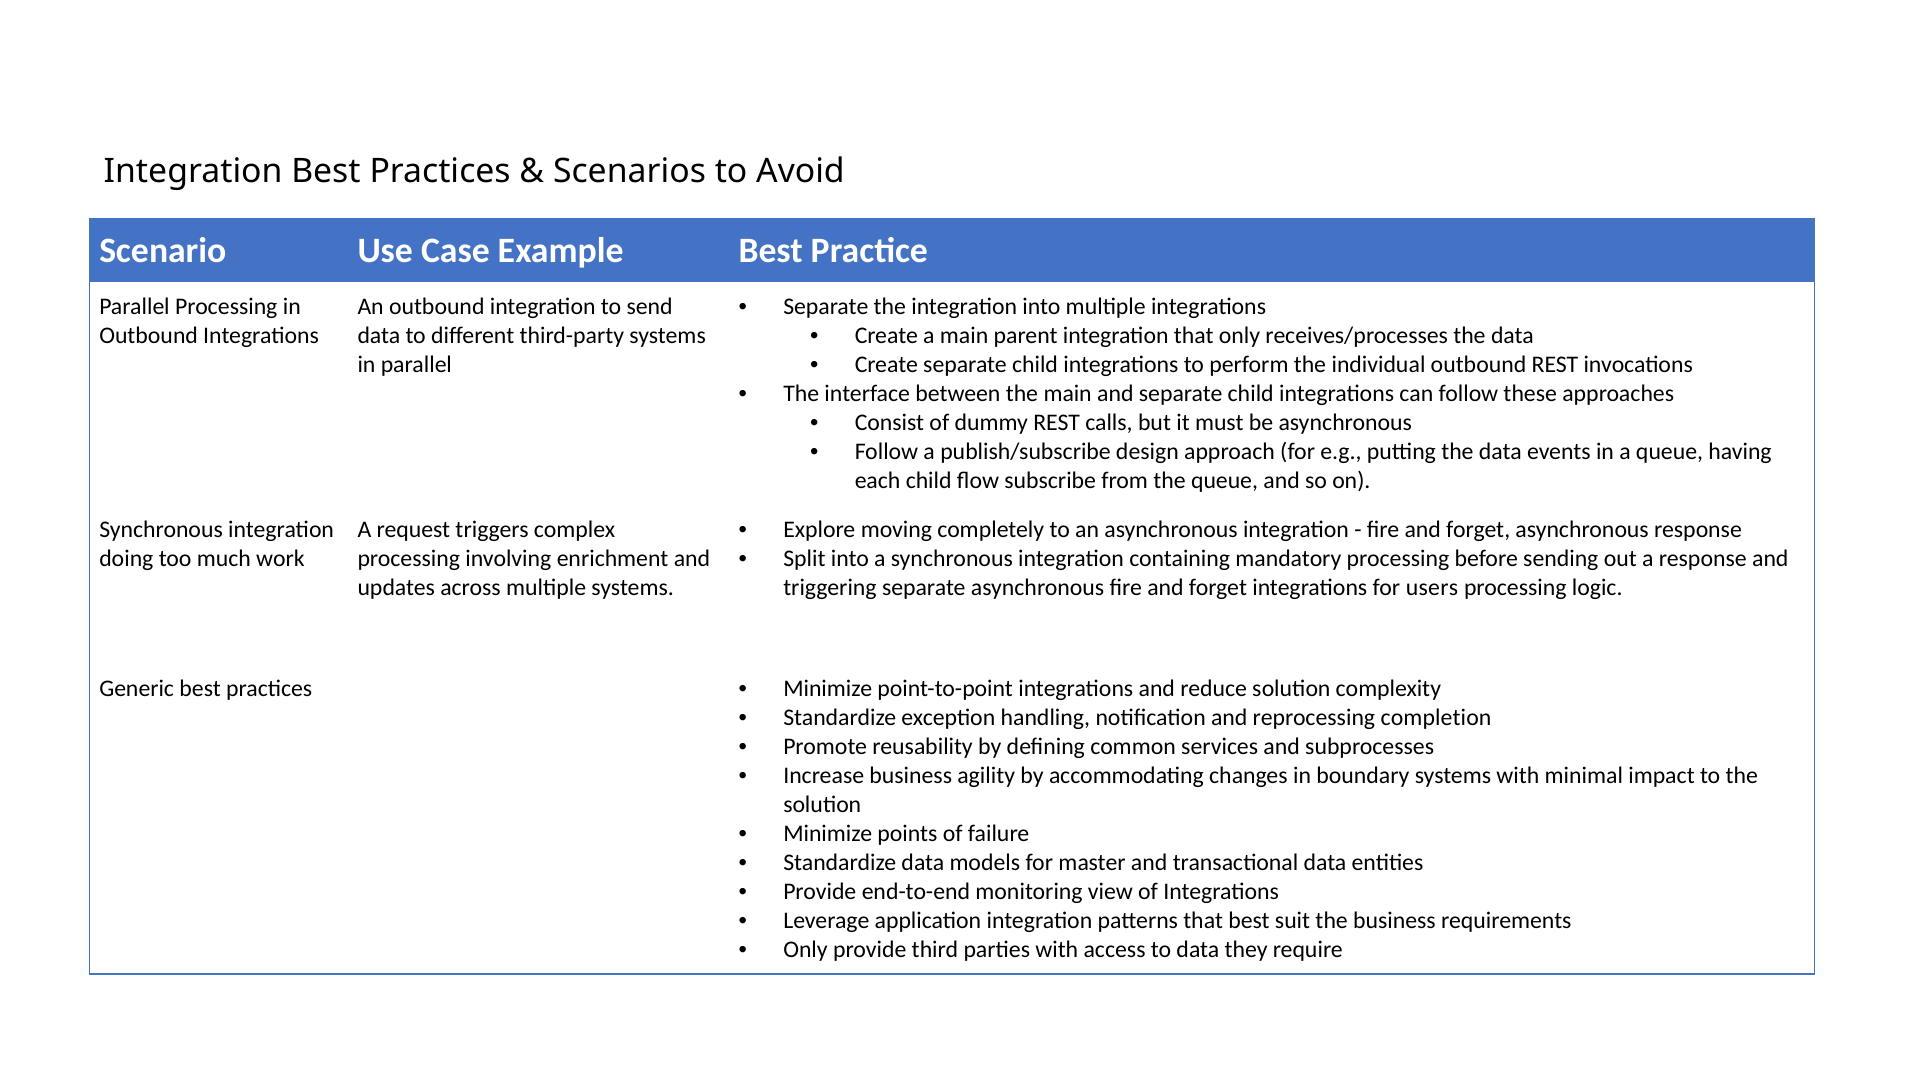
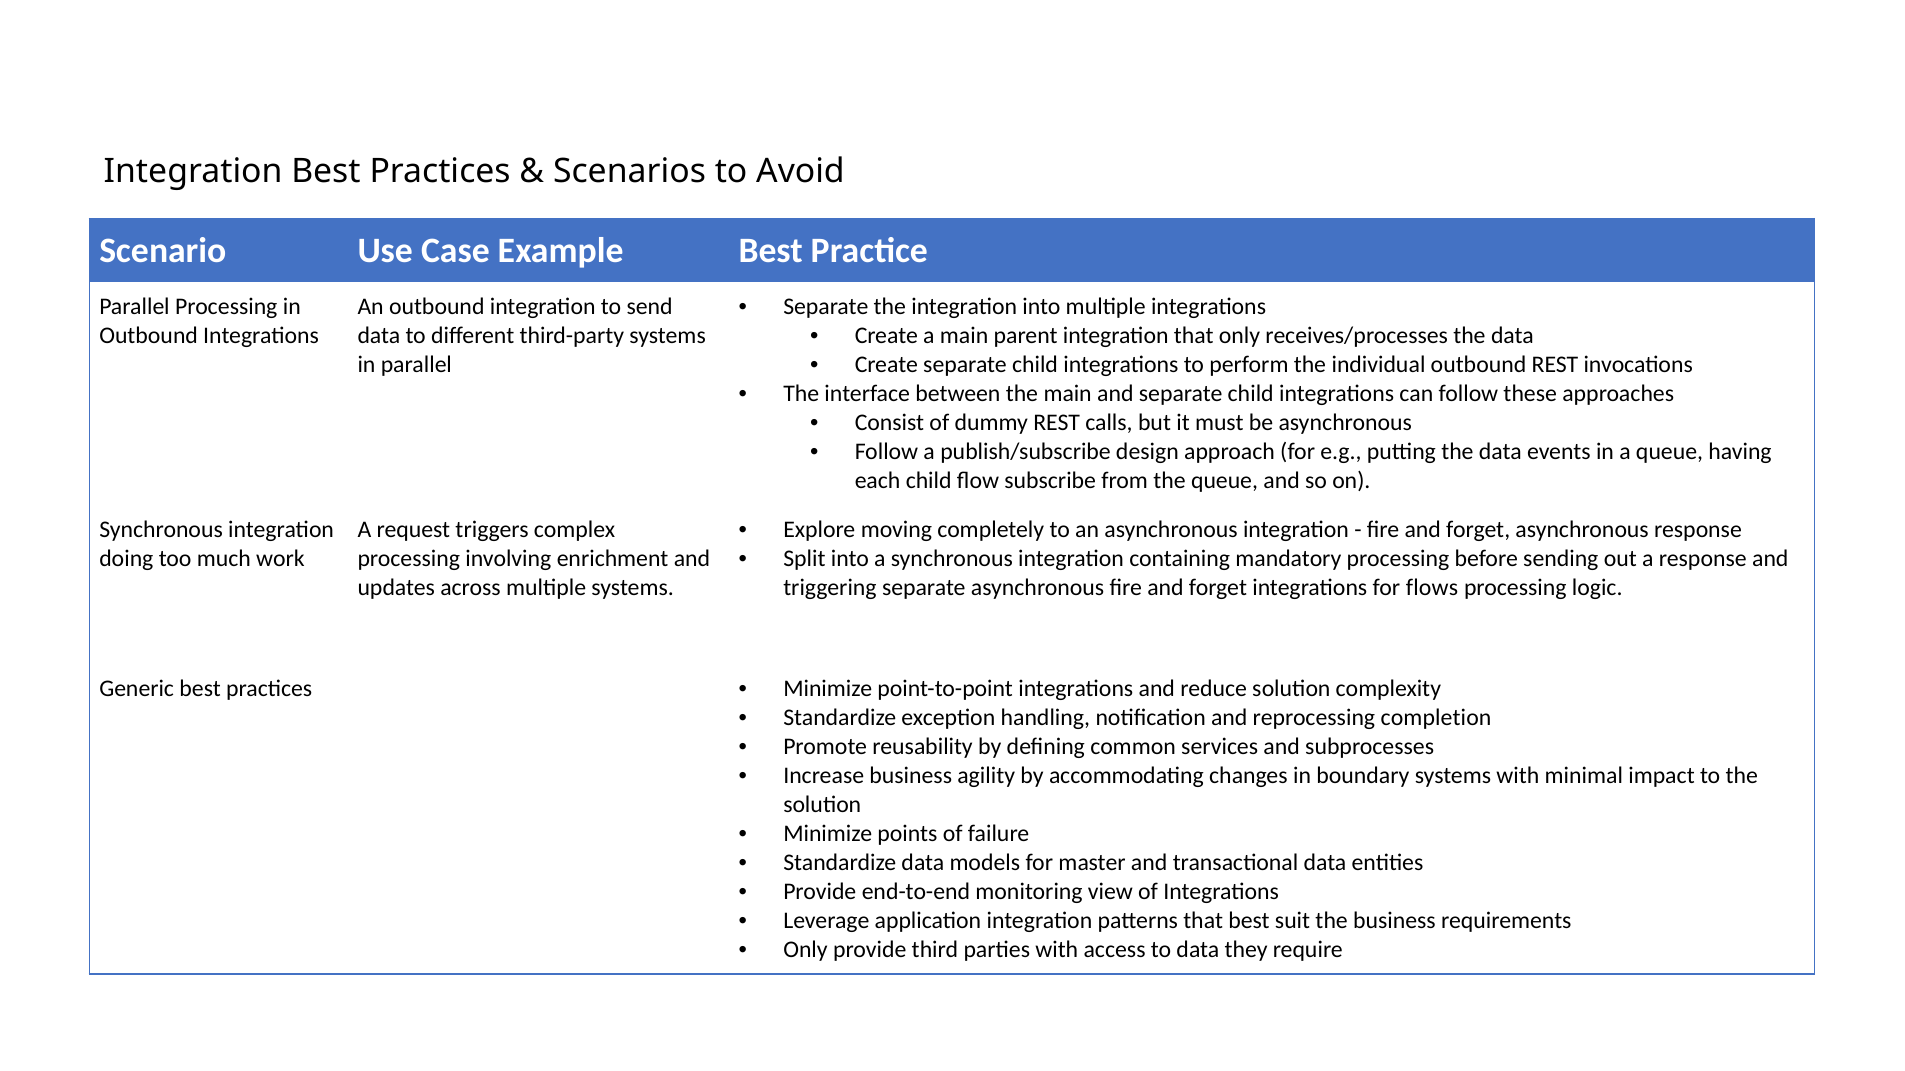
users: users -> flows
